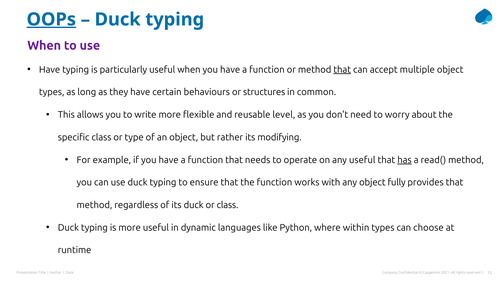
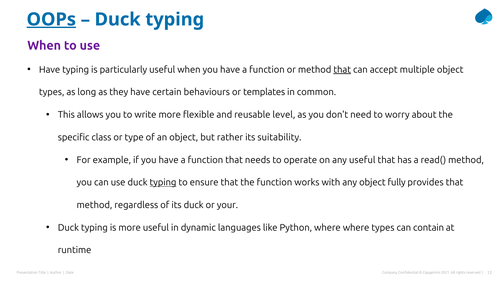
structures: structures -> templates
modifying: modifying -> suitability
has underline: present -> none
typing at (163, 182) underline: none -> present
or class: class -> your
where within: within -> where
choose: choose -> contain
